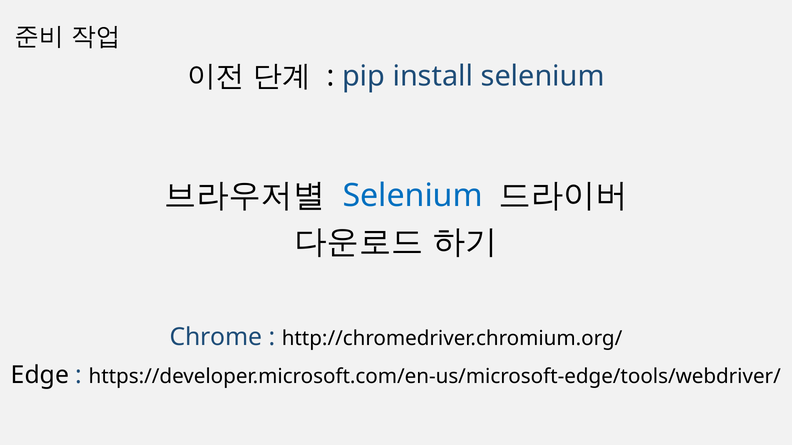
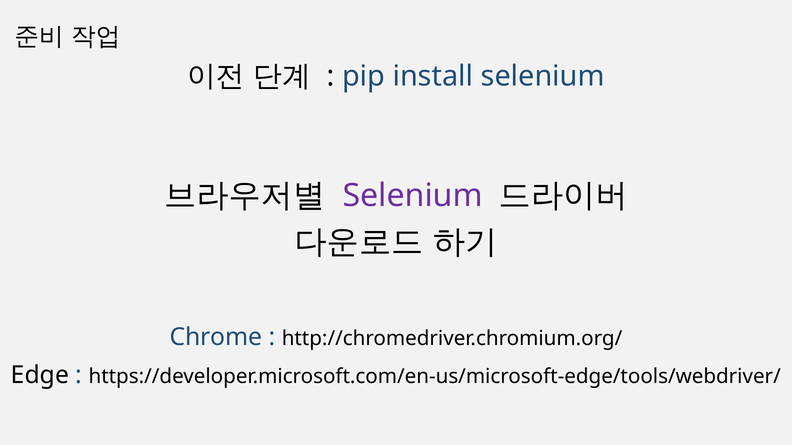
Selenium at (413, 196) colour: blue -> purple
